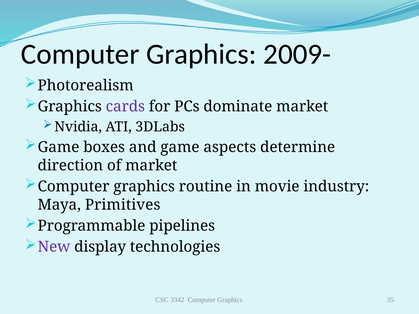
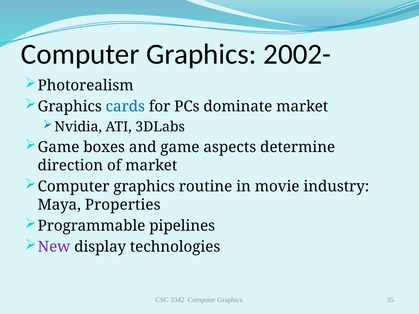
2009-: 2009- -> 2002-
cards colour: purple -> blue
Primitives: Primitives -> Properties
